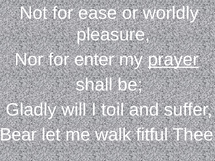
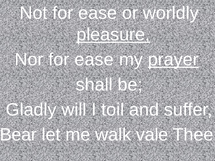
pleasure underline: none -> present
Nor for enter: enter -> ease
fitful: fitful -> vale
